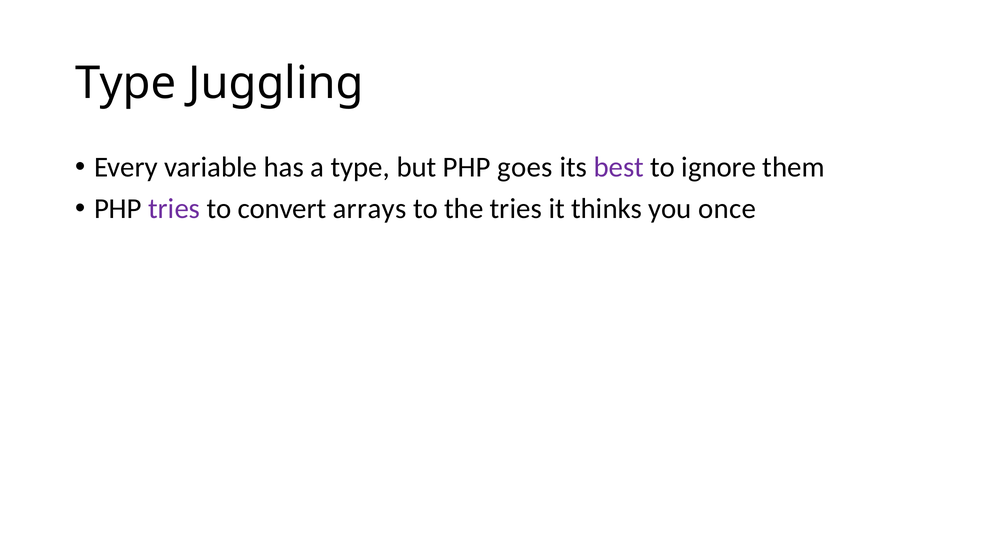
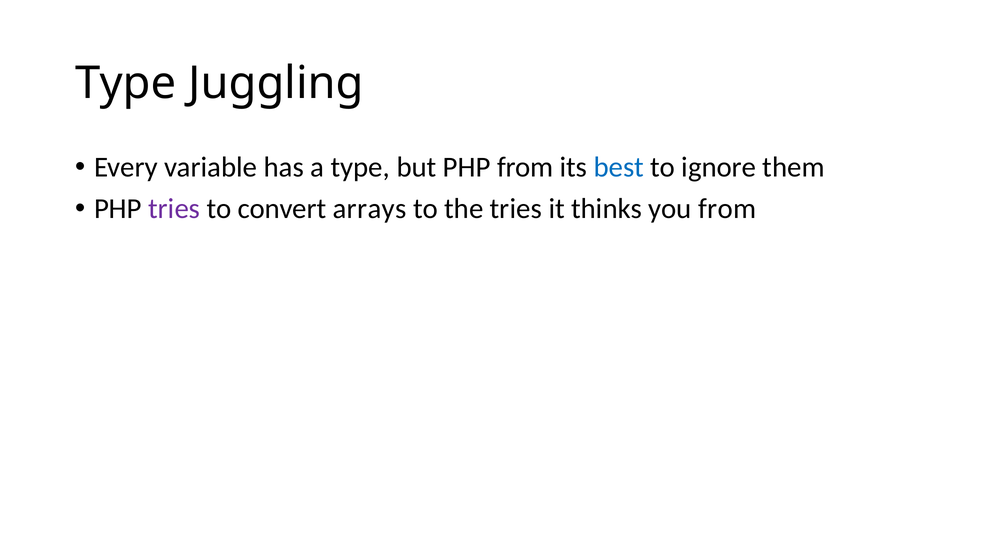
PHP goes: goes -> from
best colour: purple -> blue
you once: once -> from
